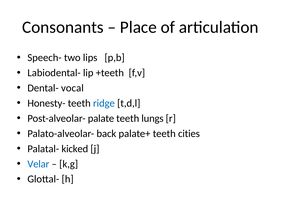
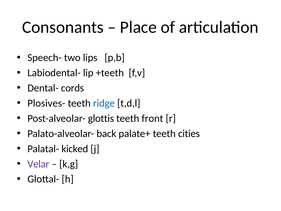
vocal: vocal -> cords
Honesty-: Honesty- -> Plosives-
palate: palate -> glottis
lungs: lungs -> front
Velar colour: blue -> purple
